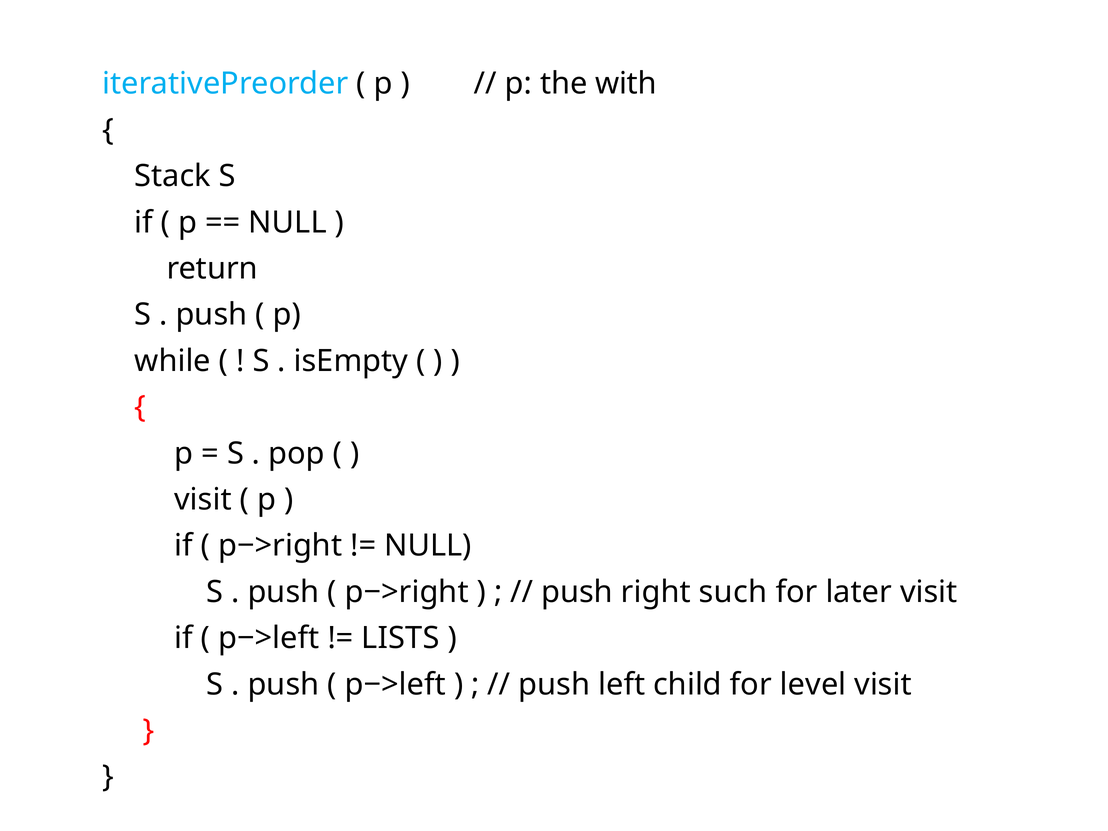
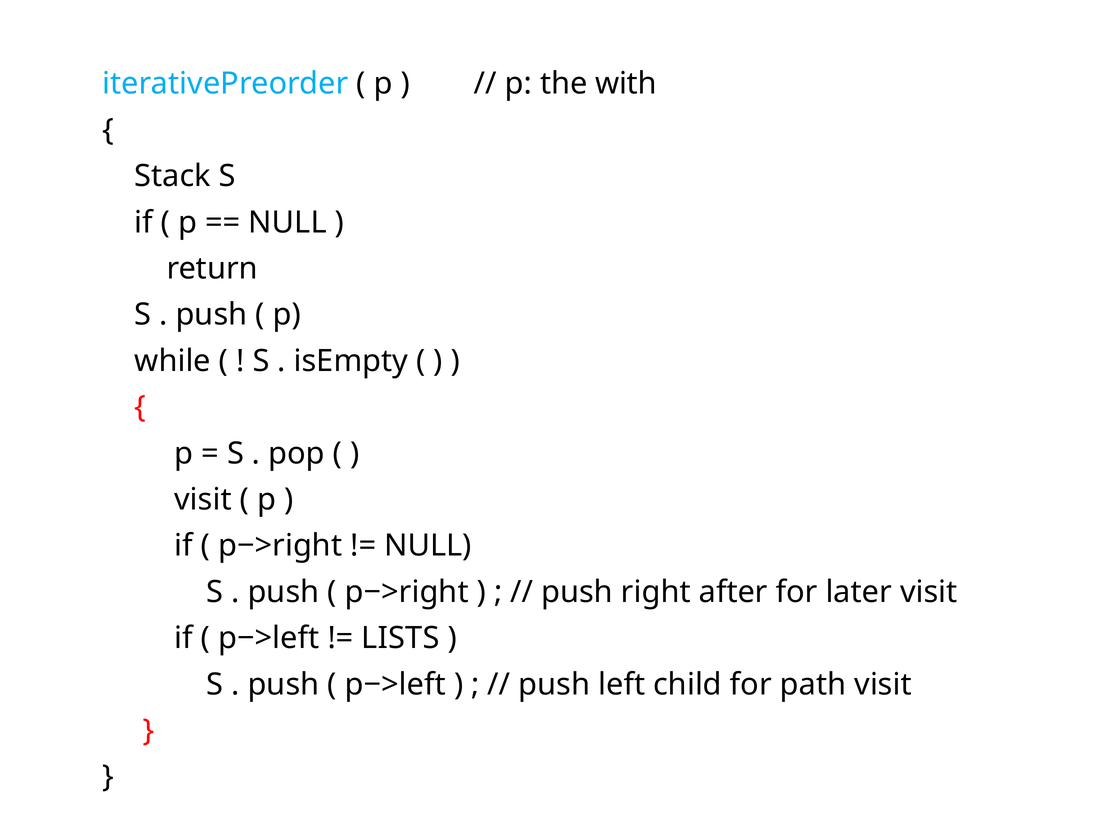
such: such -> after
level: level -> path
